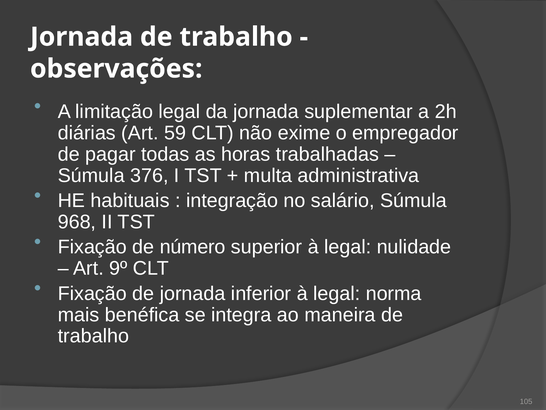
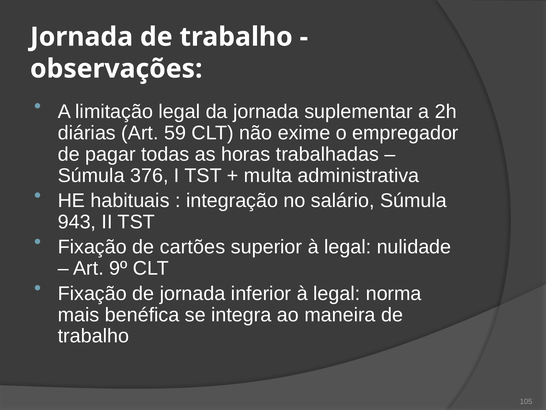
968: 968 -> 943
número: número -> cartões
